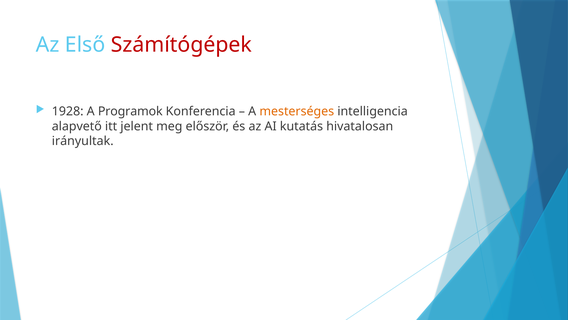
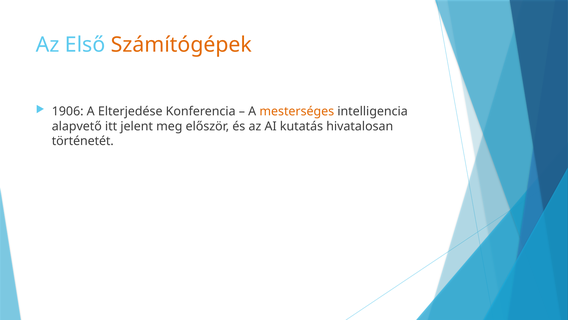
Számítógépek colour: red -> orange
1928: 1928 -> 1906
Programok: Programok -> Elterjedése
irányultak: irányultak -> történetét
